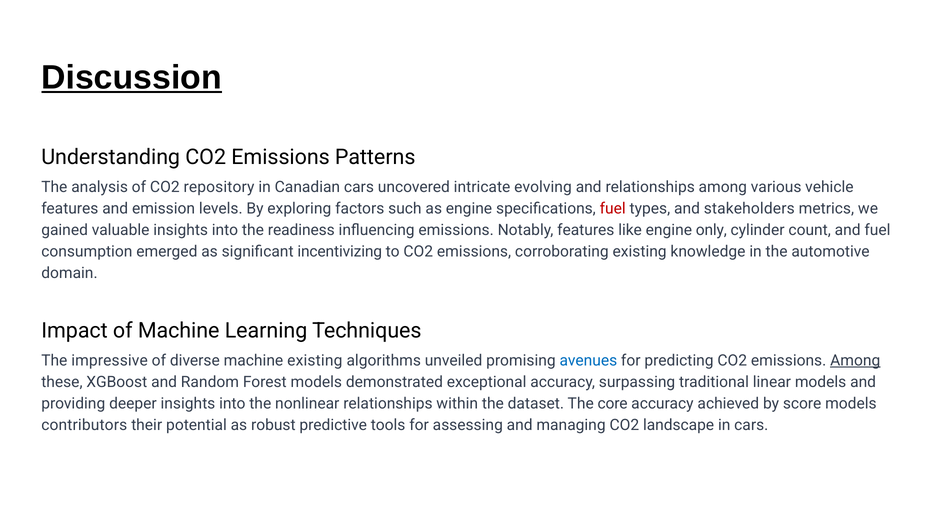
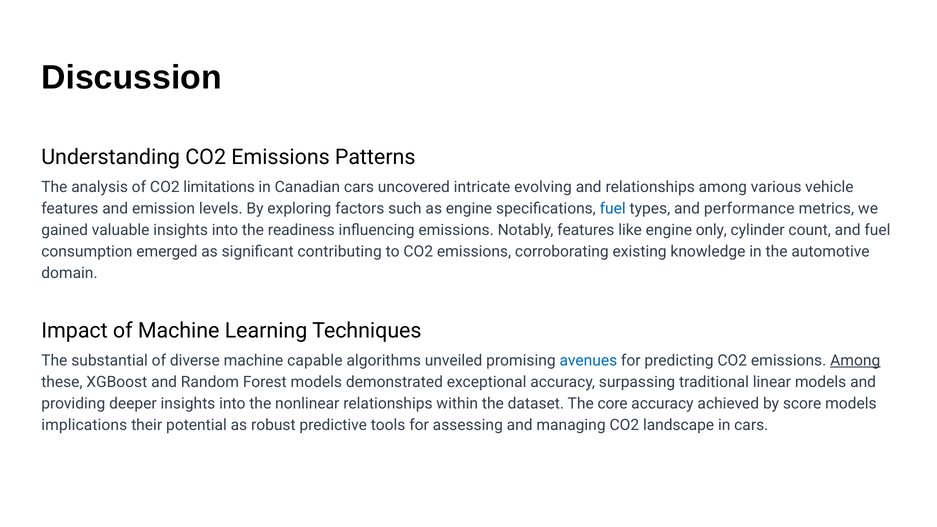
Discussion underline: present -> none
repository: repository -> limitations
fuel at (613, 209) colour: red -> blue
stakeholders: stakeholders -> performance
incentivizing: incentivizing -> contributing
impressive: impressive -> substantial
machine existing: existing -> capable
contributors: contributors -> implications
